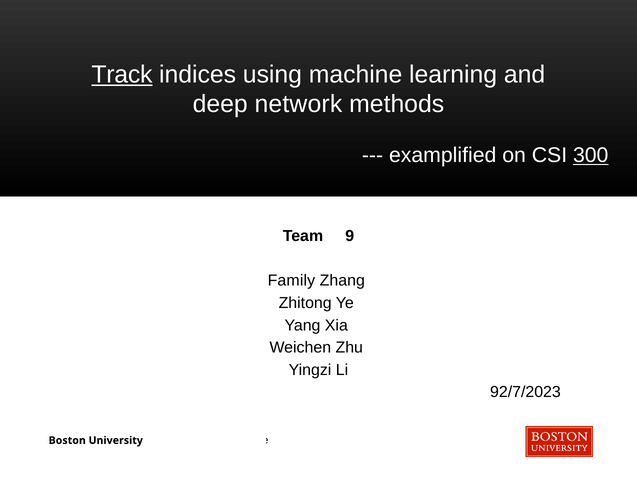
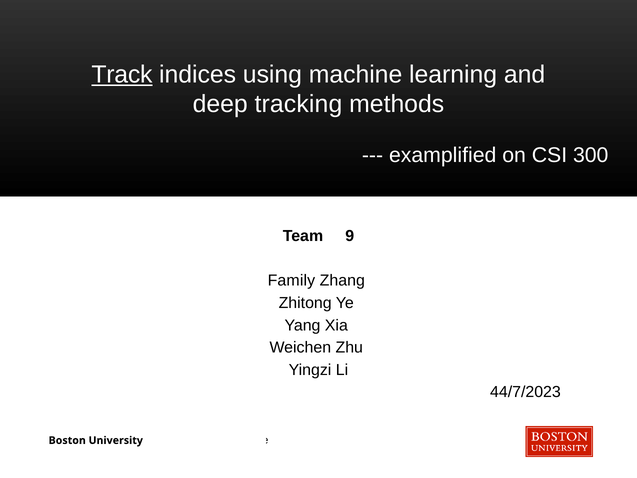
network: network -> tracking
300 underline: present -> none
92/7/2023: 92/7/2023 -> 44/7/2023
